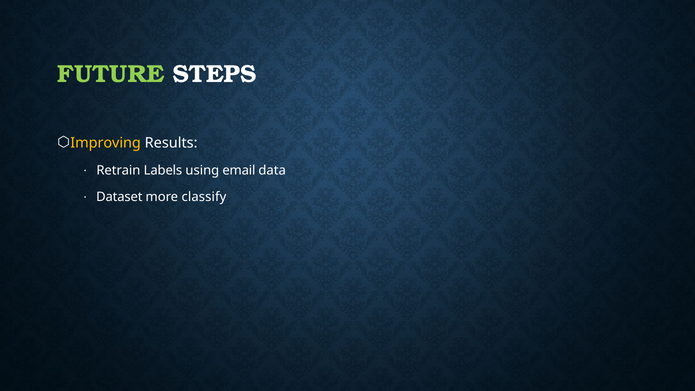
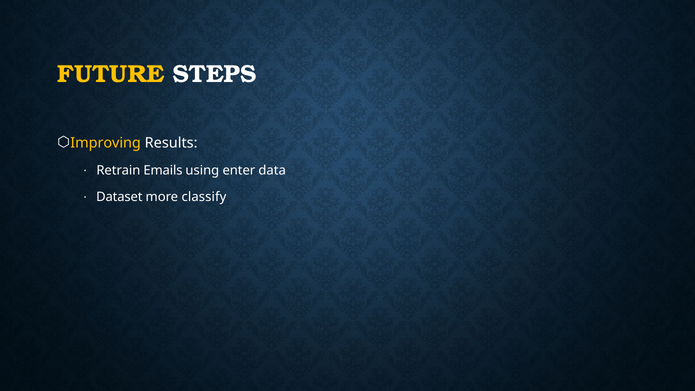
FUTURE colour: light green -> yellow
Labels: Labels -> Emails
email: email -> enter
